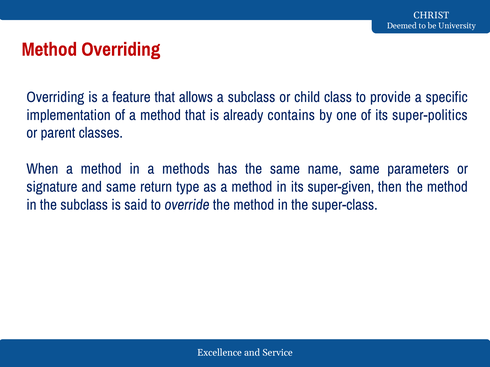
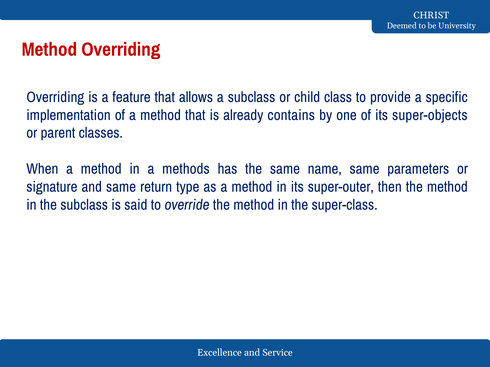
super-politics: super-politics -> super-objects
super-given: super-given -> super-outer
